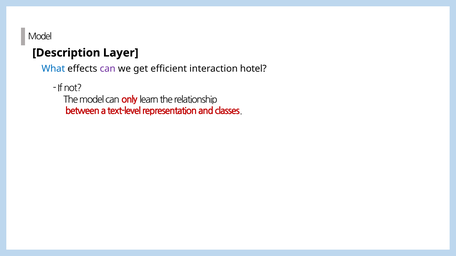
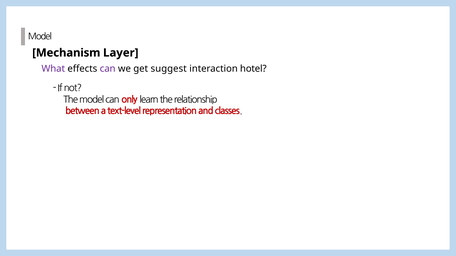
Description: Description -> Mechanism
What colour: blue -> purple
efficient: efficient -> suggest
